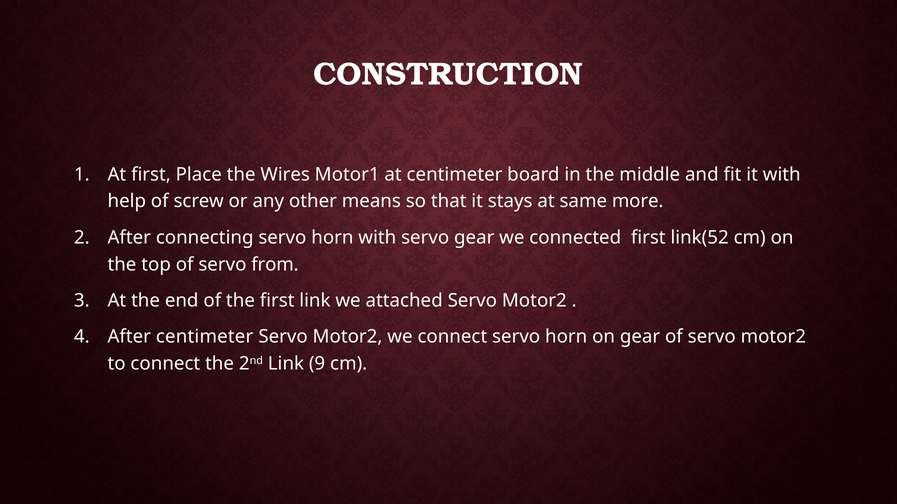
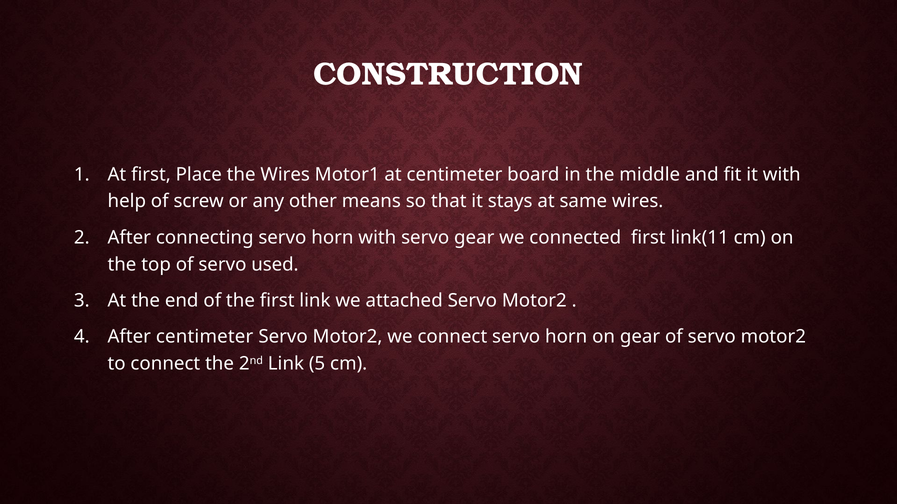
same more: more -> wires
link(52: link(52 -> link(11
from: from -> used
9: 9 -> 5
